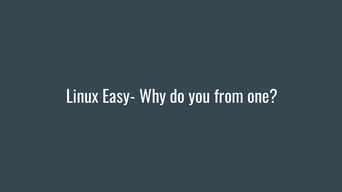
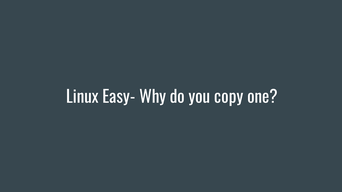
from: from -> copy
